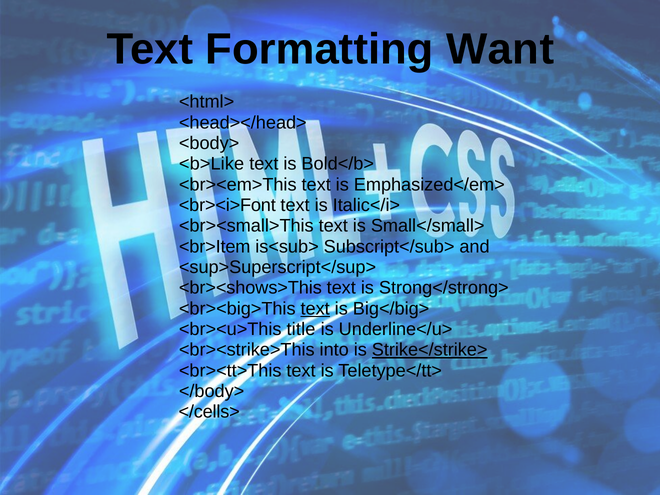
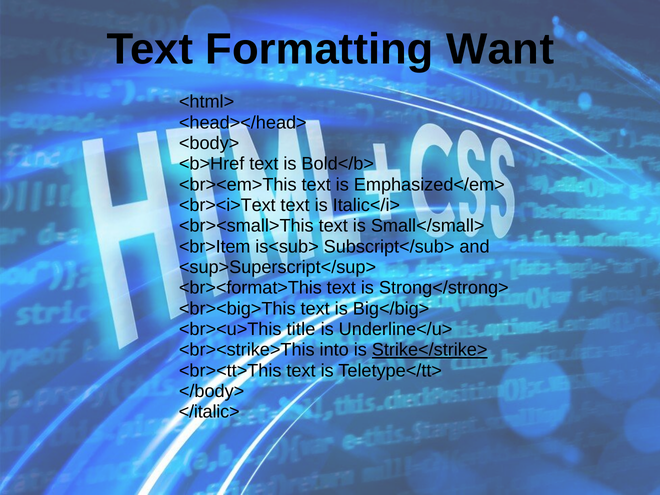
<b>Like: <b>Like -> <b>Href
<br><i>Font: <br><i>Font -> <br><i>Text
<br><shows>This: <br><shows>This -> <br><format>This
text at (315, 309) underline: present -> none
</cells>: </cells> -> </italic>
